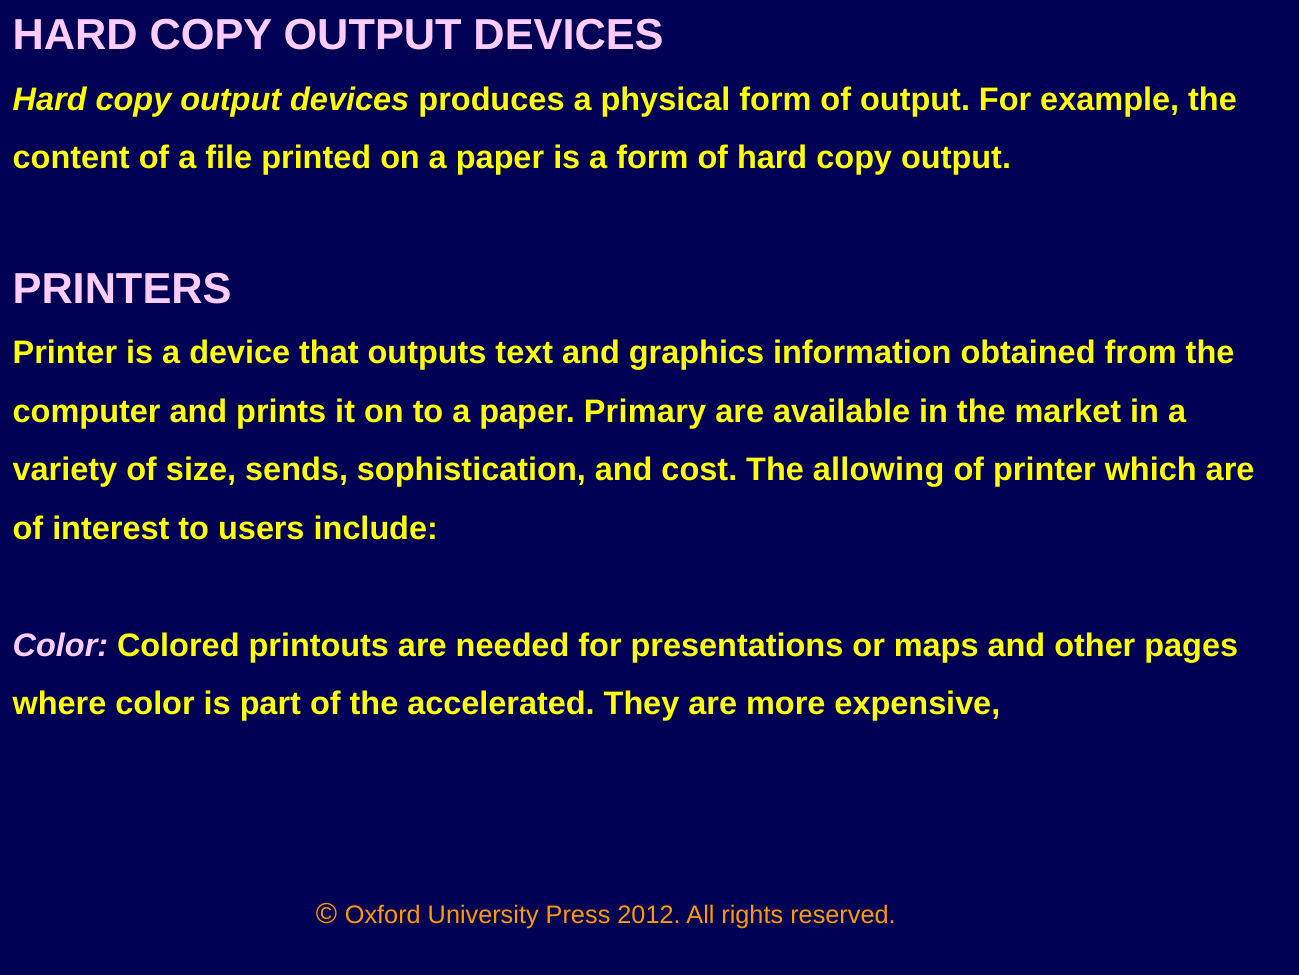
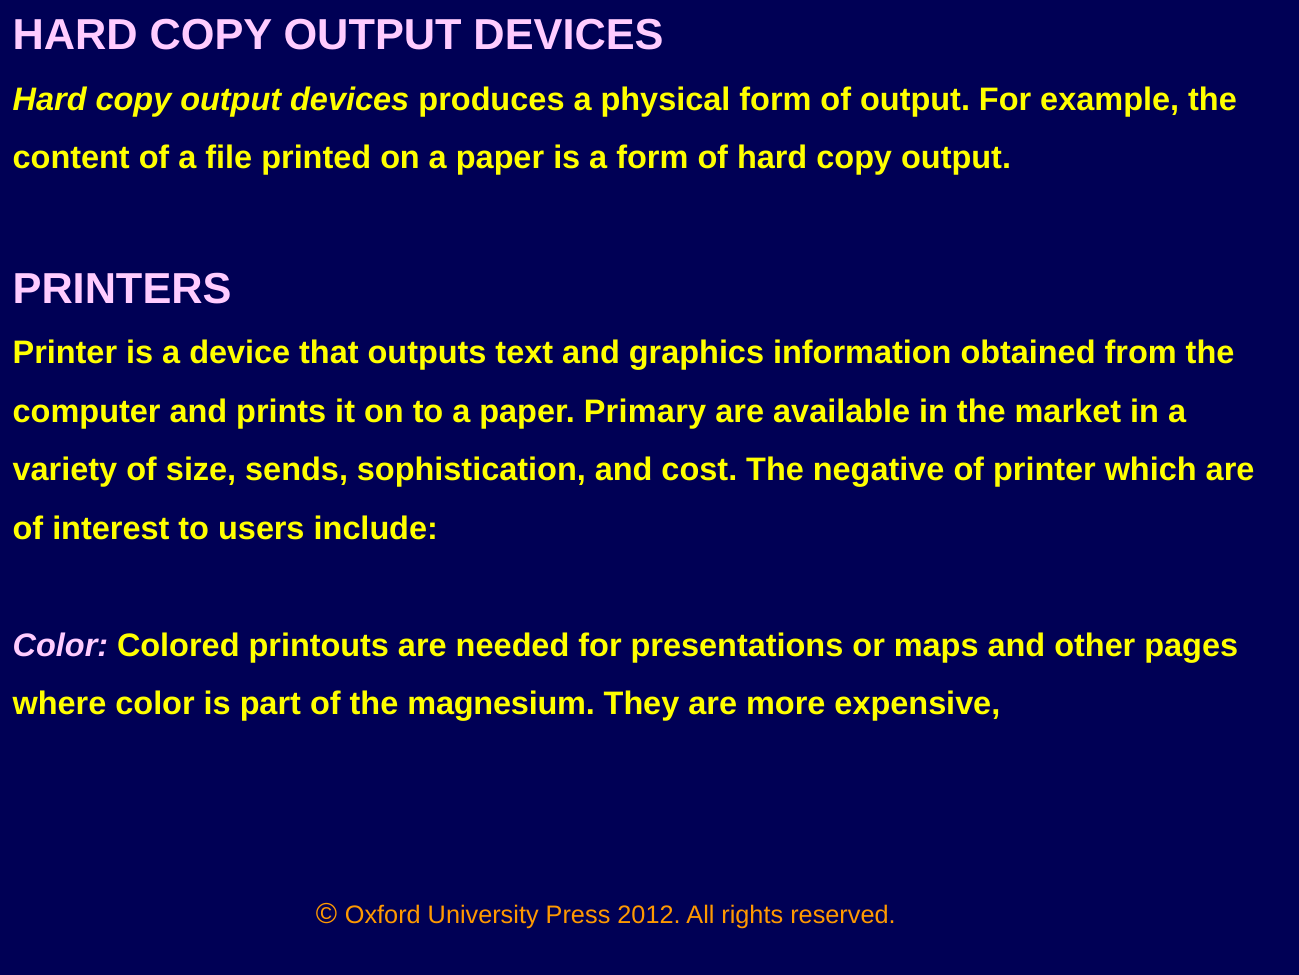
allowing: allowing -> negative
accelerated: accelerated -> magnesium
